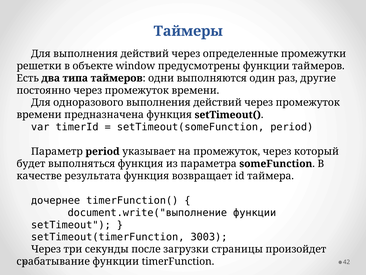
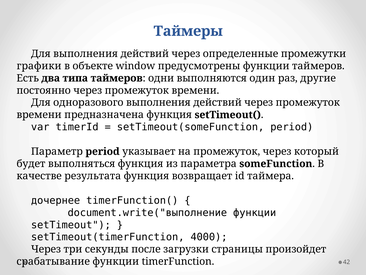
решетки: решетки -> графики
3003: 3003 -> 4000
